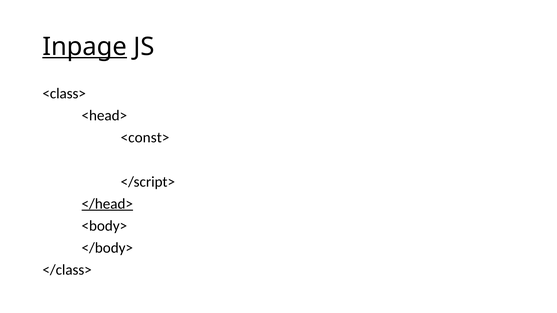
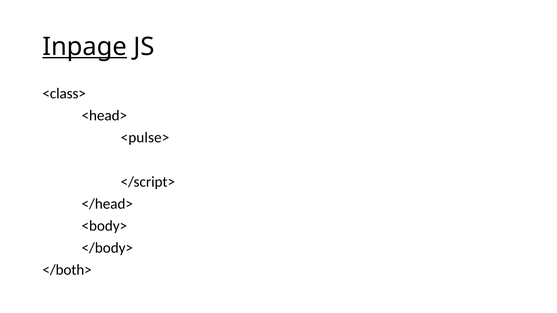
<const>: <const> -> <pulse>
</head> underline: present -> none
</class>: </class> -> </both>
